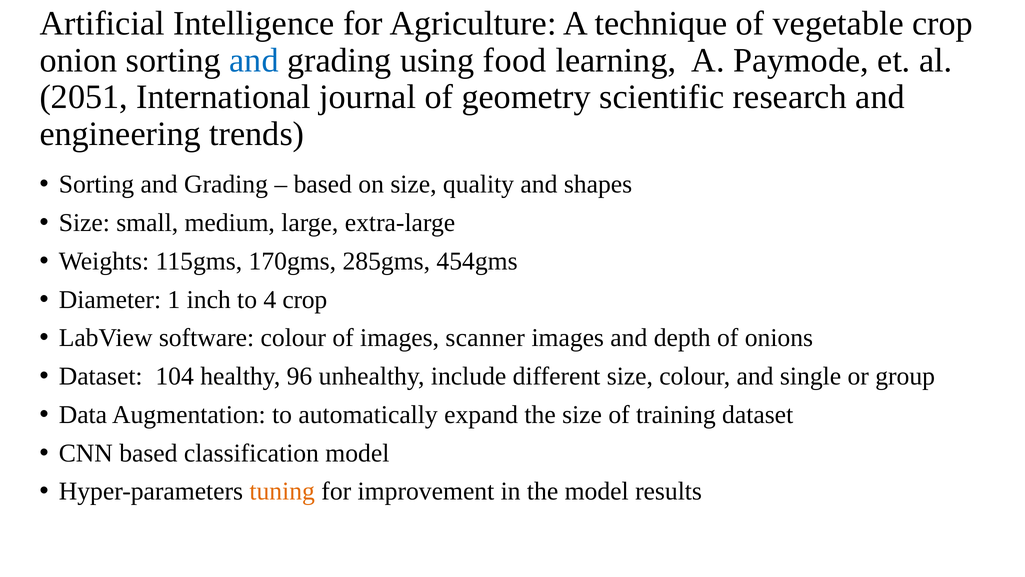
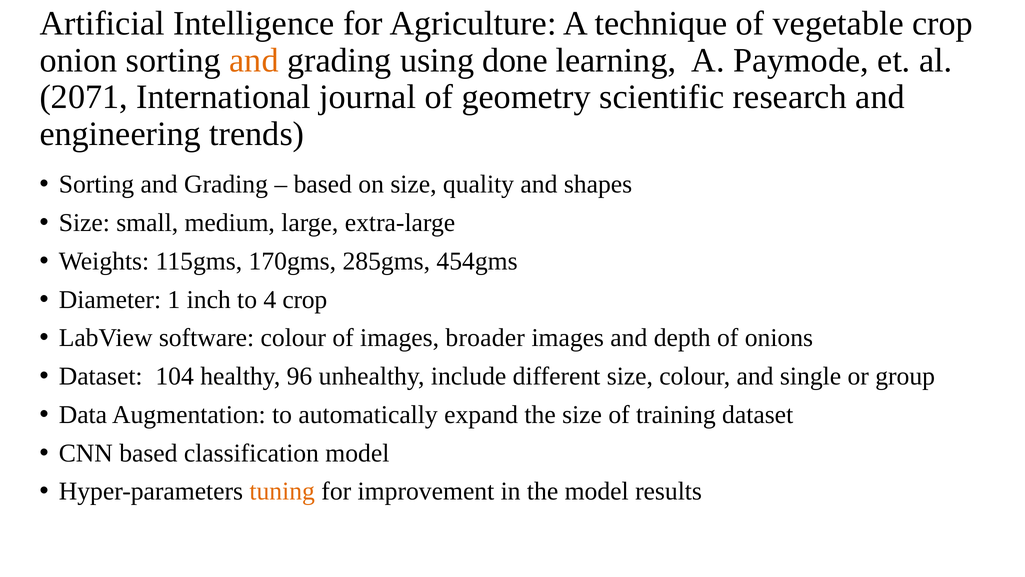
and at (254, 60) colour: blue -> orange
food: food -> done
2051: 2051 -> 2071
scanner: scanner -> broader
